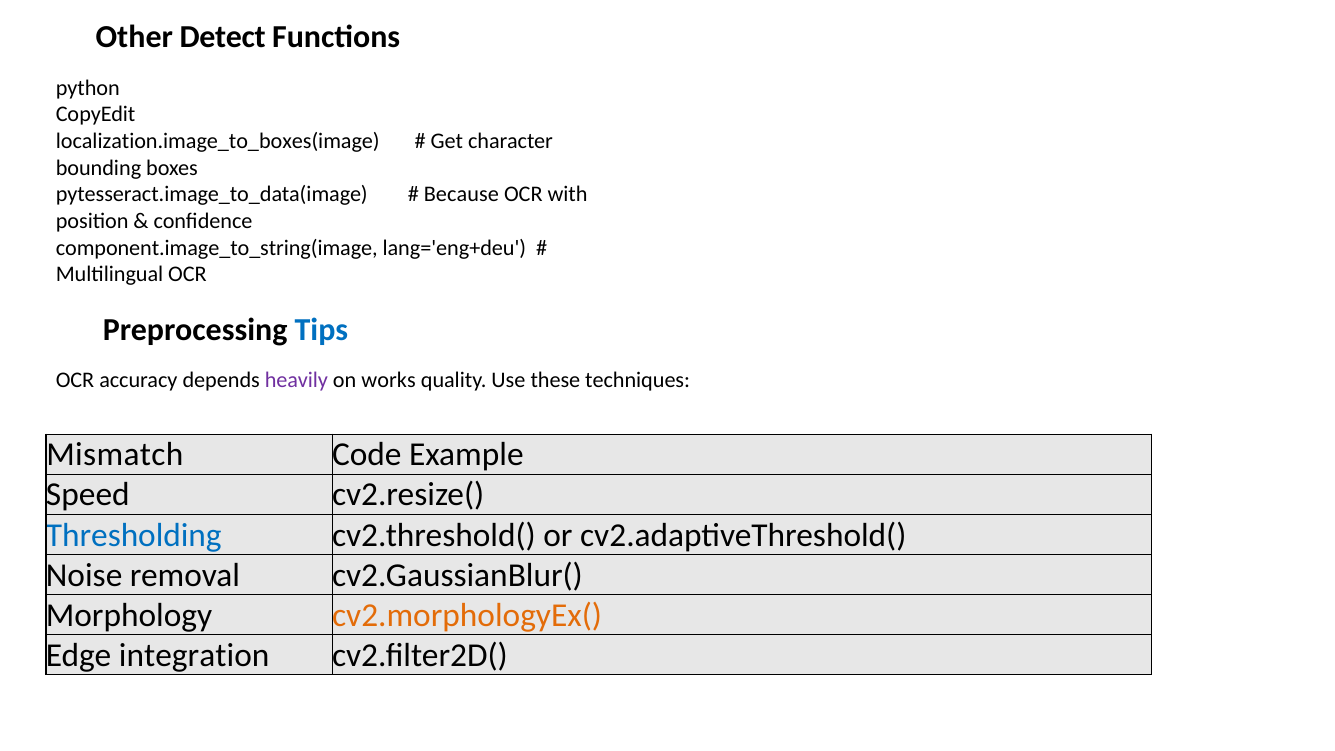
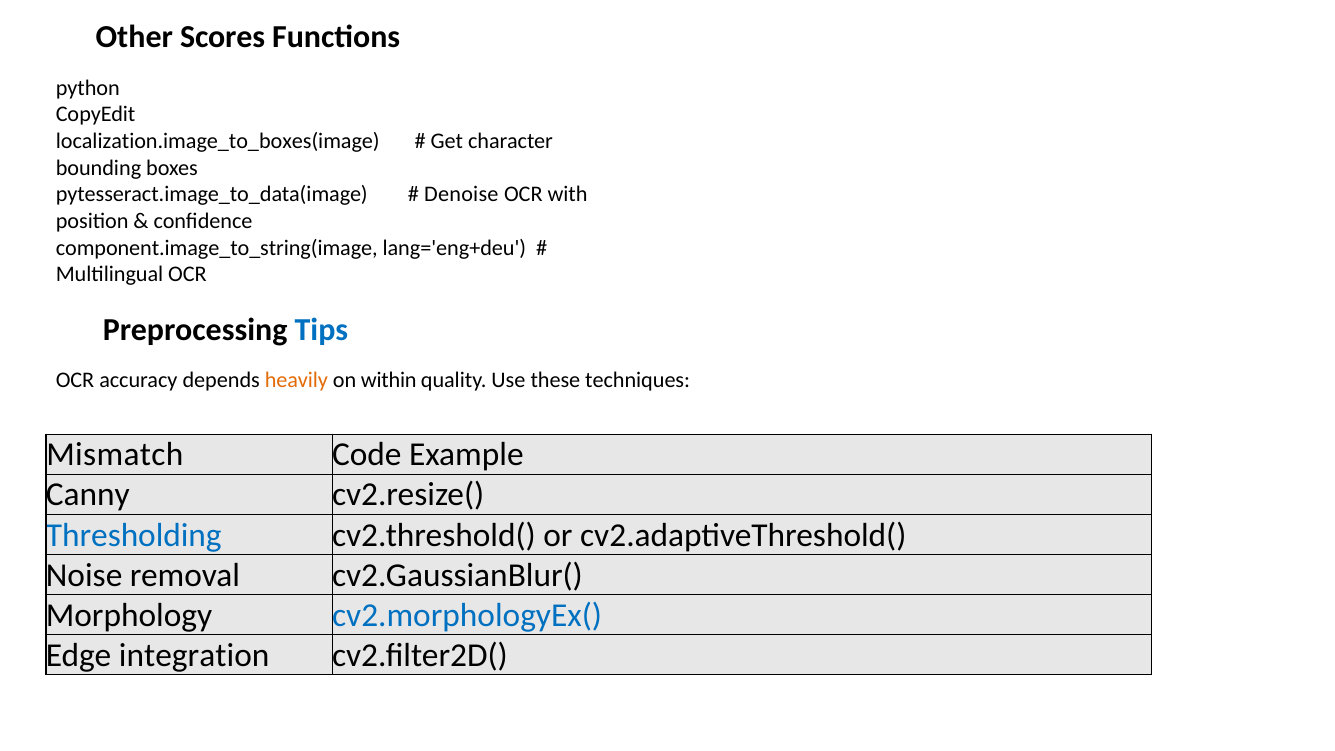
Detect: Detect -> Scores
Because: Because -> Denoise
heavily colour: purple -> orange
works: works -> within
Speed: Speed -> Canny
cv2.morphologyEx( colour: orange -> blue
